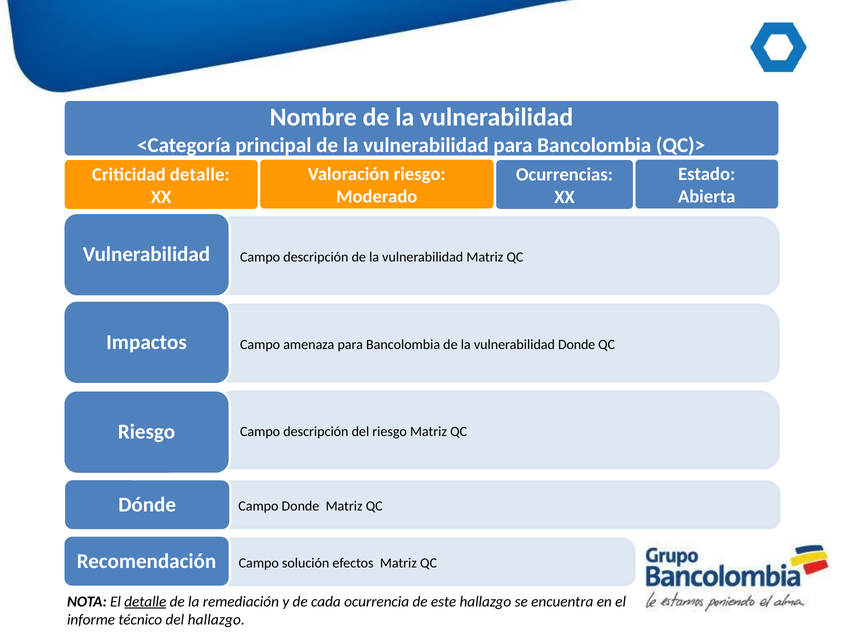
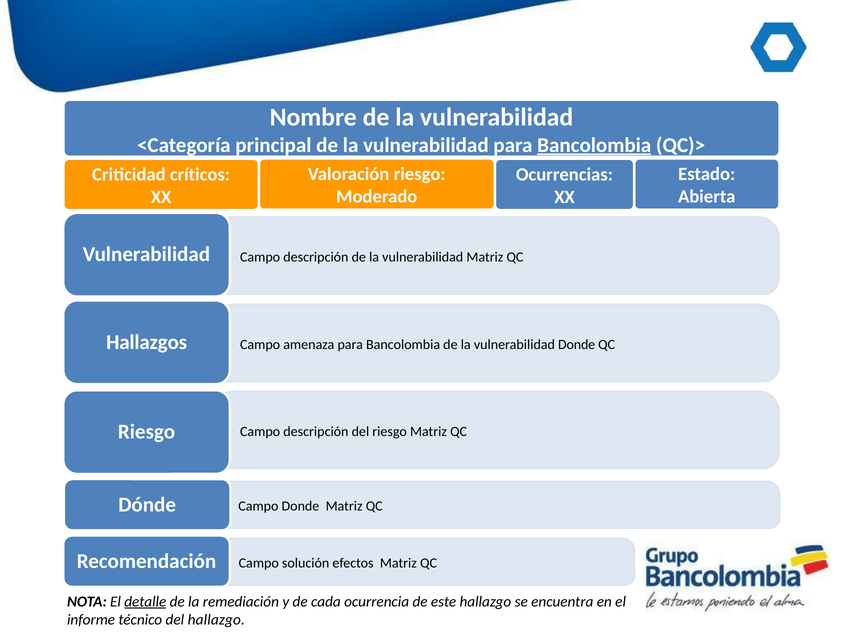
Bancolombia at (594, 145) underline: none -> present
Criticidad detalle: detalle -> críticos
Impactos: Impactos -> Hallazgos
